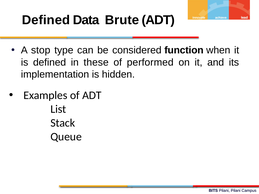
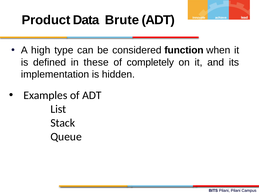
Defined at (46, 20): Defined -> Product
stop: stop -> high
performed: performed -> completely
